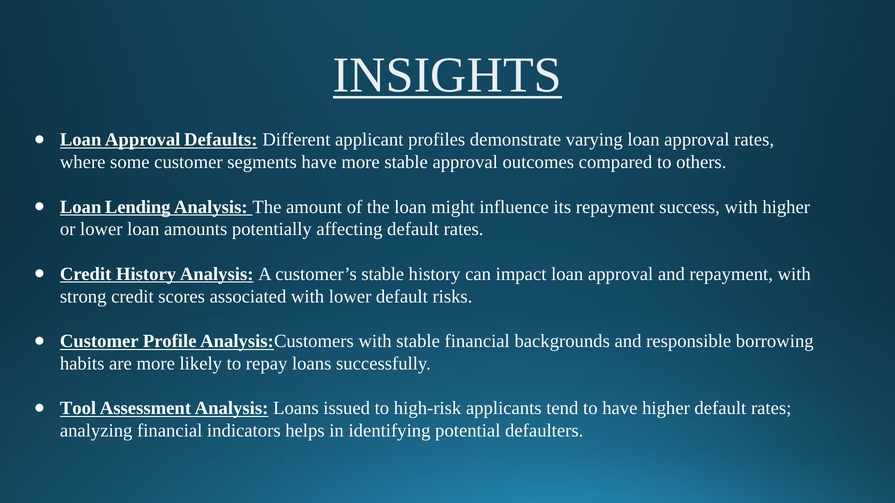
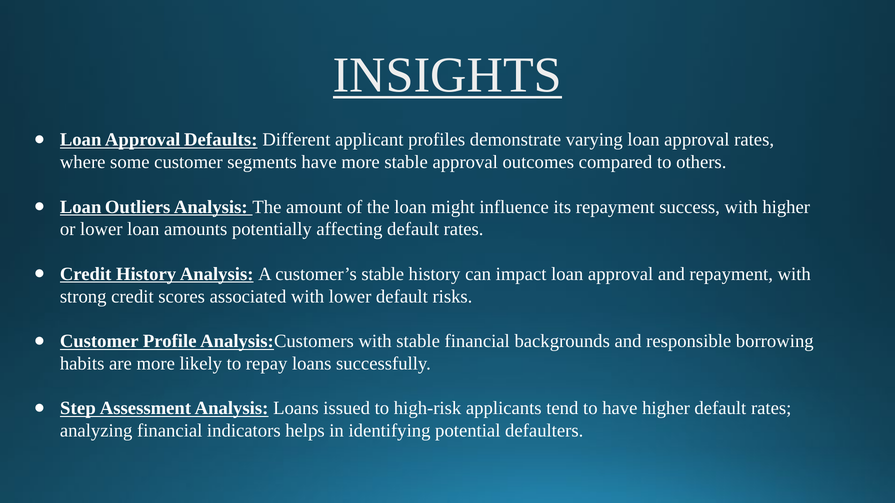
Lending: Lending -> Outliers
Tool: Tool -> Step
